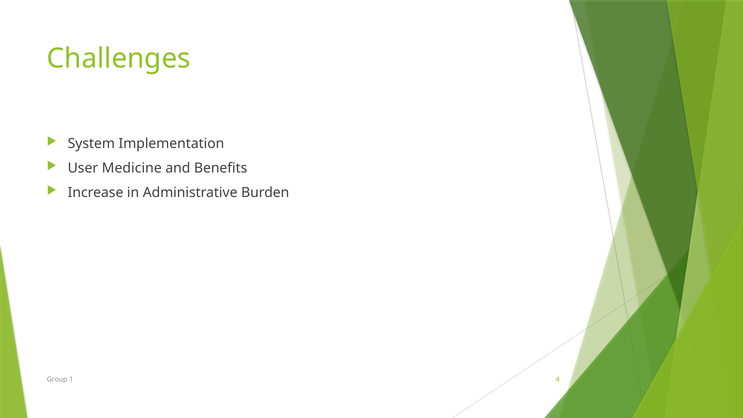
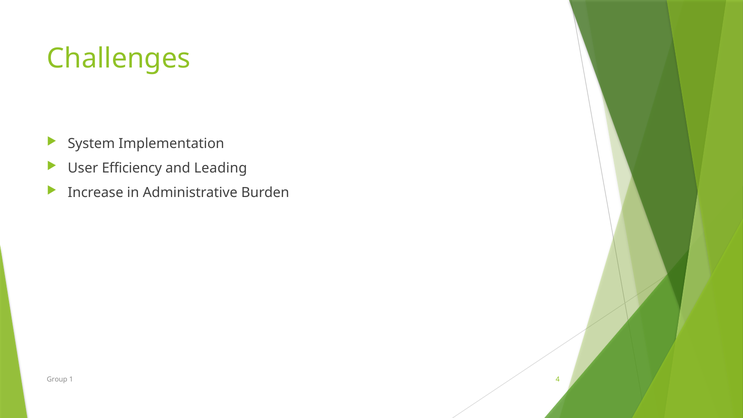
Medicine: Medicine -> Efficiency
Benefits: Benefits -> Leading
